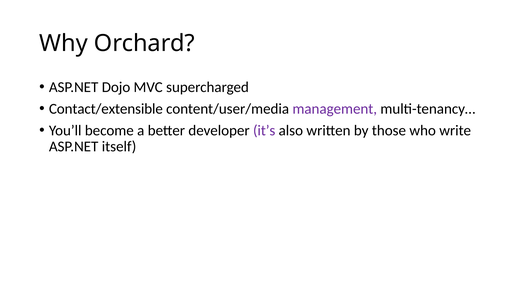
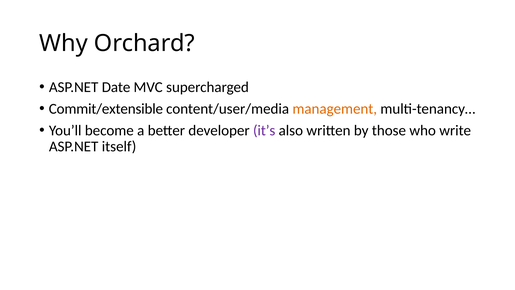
Dojo: Dojo -> Date
Contact/extensible: Contact/extensible -> Commit/extensible
management colour: purple -> orange
